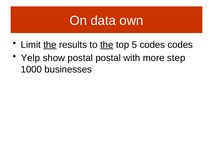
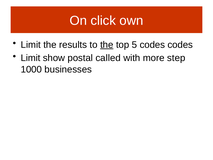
data: data -> click
the at (50, 45) underline: present -> none
Yelp at (30, 58): Yelp -> Limit
postal postal: postal -> called
